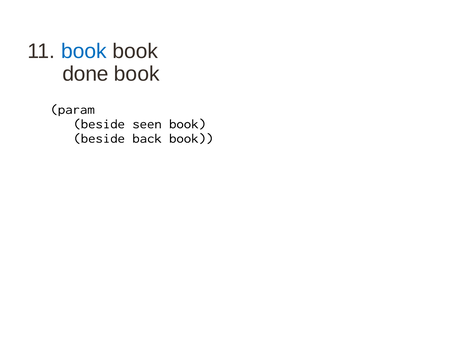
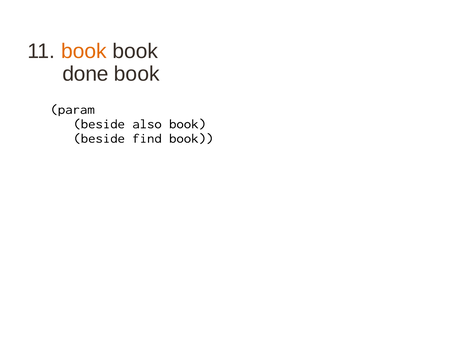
book at (84, 51) colour: blue -> orange
seen: seen -> also
back: back -> find
